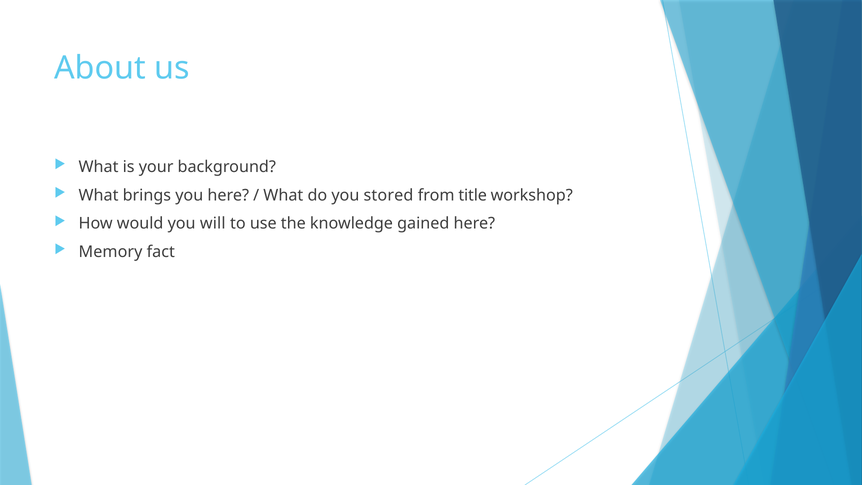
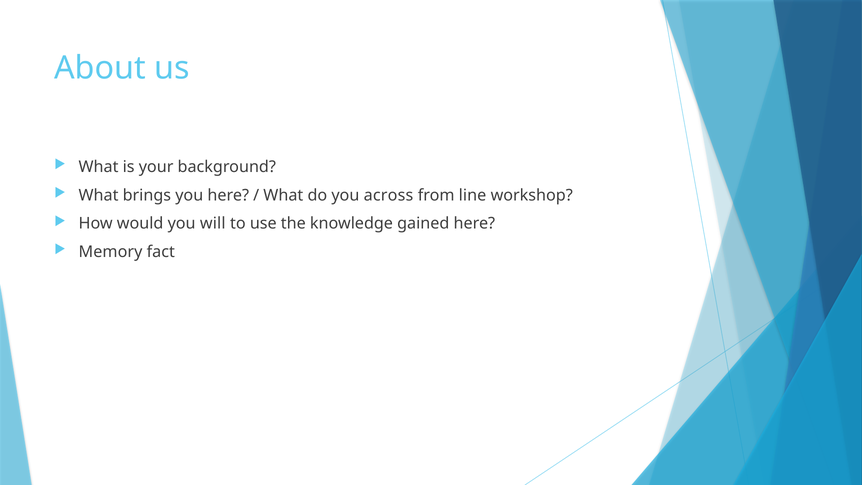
stored: stored -> across
title: title -> line
